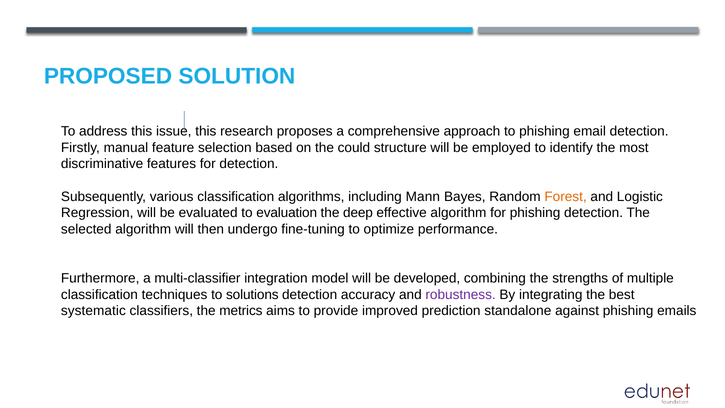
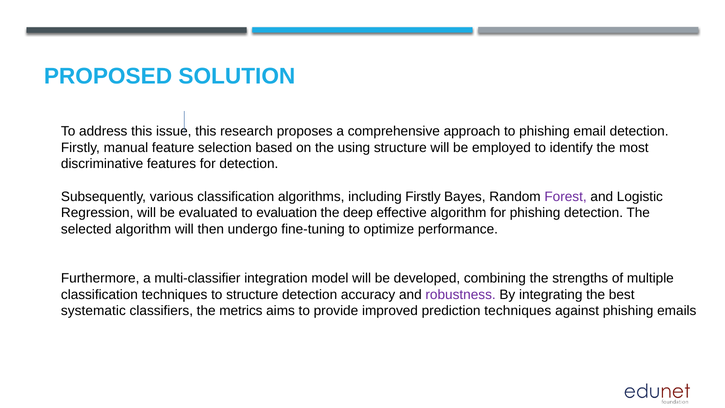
could: could -> using
including Mann: Mann -> Firstly
Forest colour: orange -> purple
to solutions: solutions -> structure
prediction standalone: standalone -> techniques
